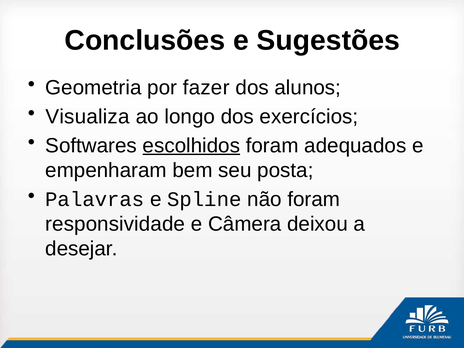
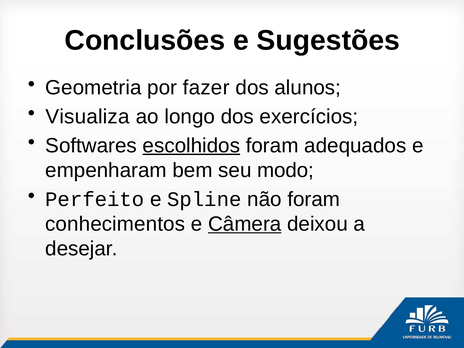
posta: posta -> modo
Palavras: Palavras -> Perfeito
responsividade: responsividade -> conhecimentos
Câmera underline: none -> present
